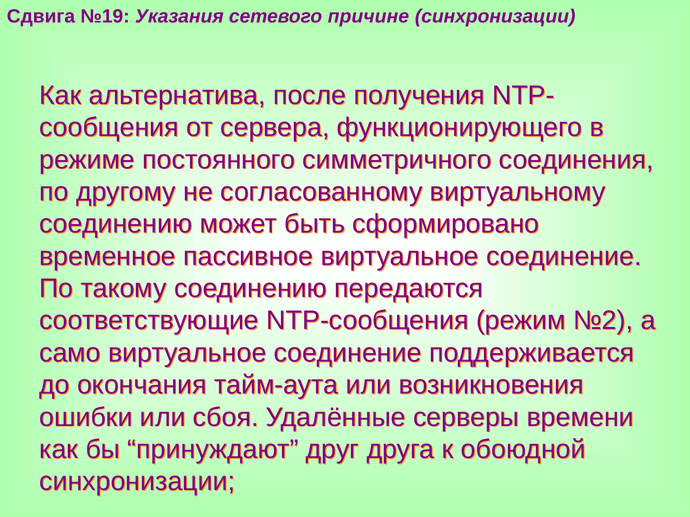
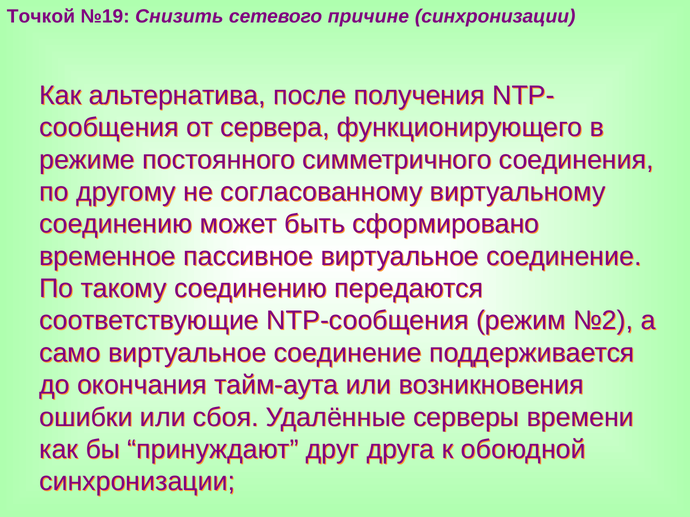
Сдвига: Сдвига -> Точкой
Указания: Указания -> Снизить
